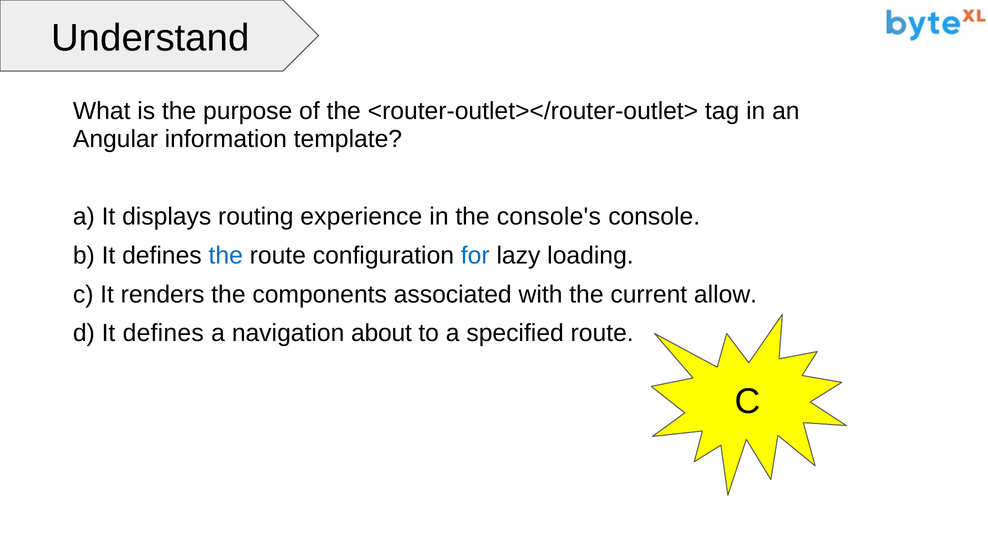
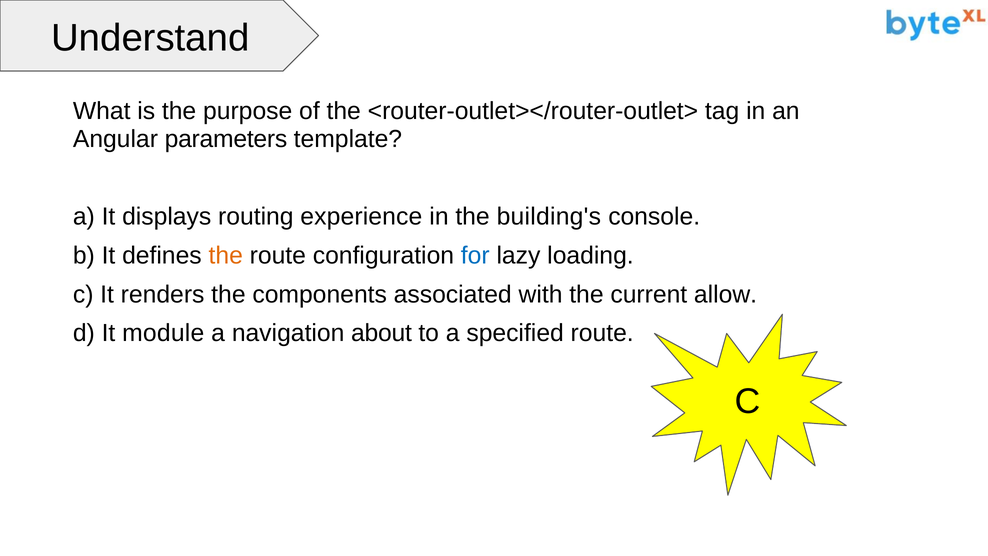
information: information -> parameters
console's: console's -> building's
the at (226, 255) colour: blue -> orange
d It defines: defines -> module
